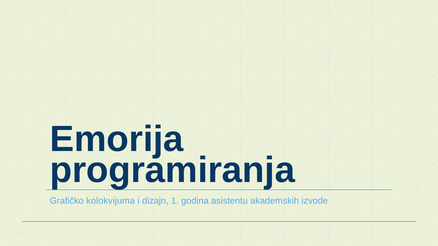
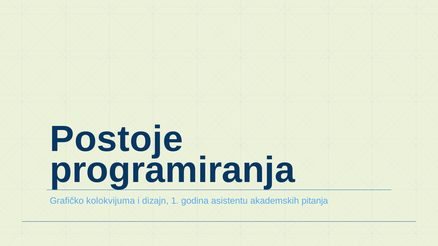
Emorija: Emorija -> Postoje
izvode: izvode -> pitanja
